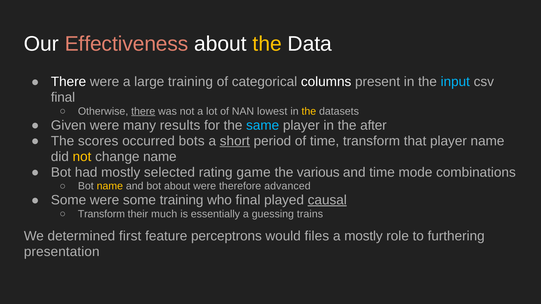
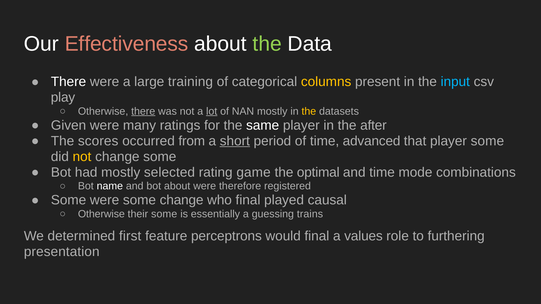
the at (267, 44) colour: yellow -> light green
columns colour: white -> yellow
final at (63, 98): final -> play
lot underline: none -> present
NAN lowest: lowest -> mostly
results: results -> ratings
same colour: light blue -> white
bots: bots -> from
time transform: transform -> advanced
player name: name -> some
change name: name -> some
various: various -> optimal
name at (110, 186) colour: yellow -> white
advanced: advanced -> registered
some training: training -> change
causal underline: present -> none
Transform at (101, 214): Transform -> Otherwise
their much: much -> some
would files: files -> final
a mostly: mostly -> values
